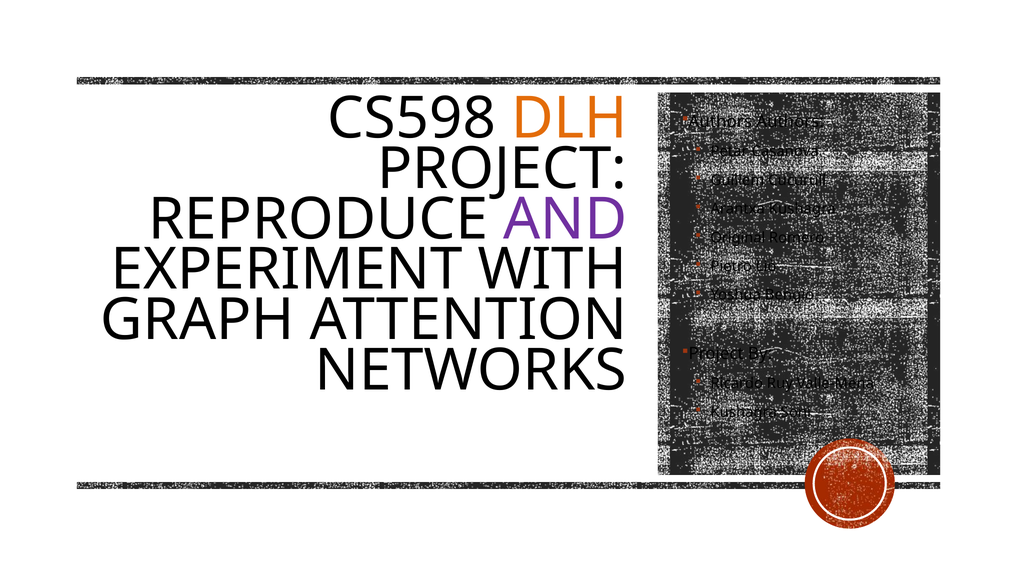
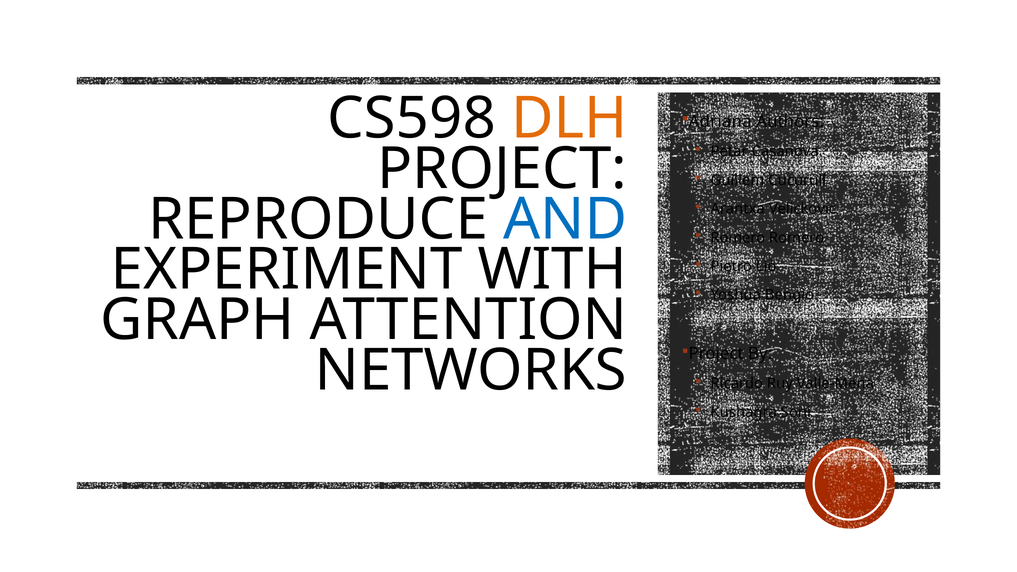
Authors at (720, 122): Authors -> Adriana
Arantxa Kushagra: Kushagra -> Velickovic
AND colour: purple -> blue
Original at (738, 238): Original -> Romero
